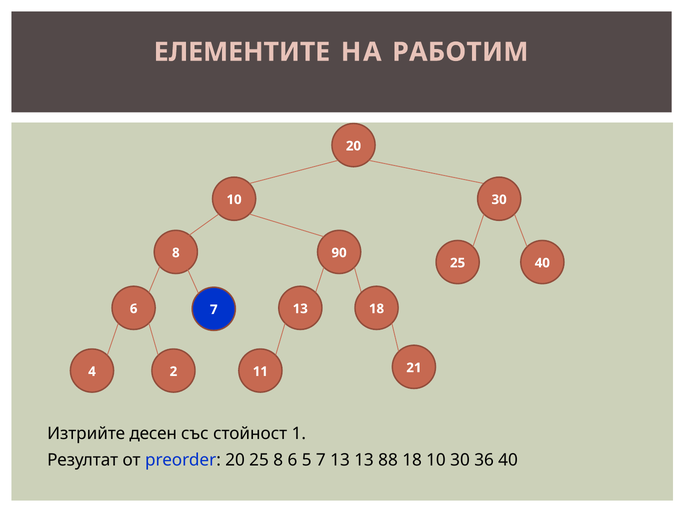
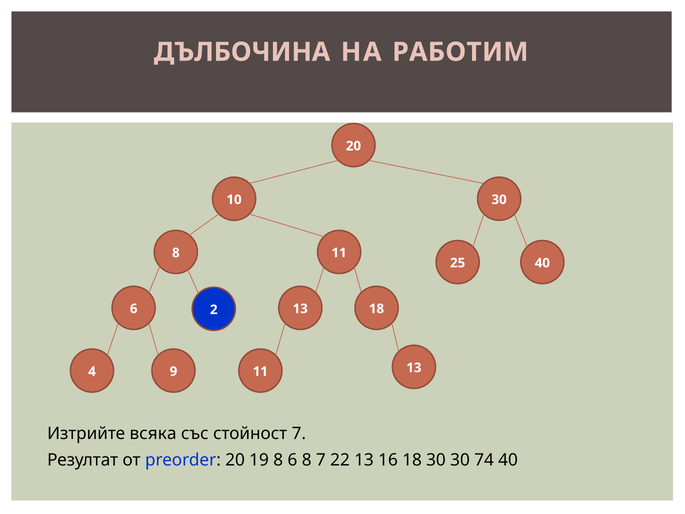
ЕЛЕМЕНТИТЕ: ЕЛЕМЕНТИТЕ -> ДЪЛБОЧИНА
8 90: 90 -> 11
6 7: 7 -> 2
2: 2 -> 9
11 21: 21 -> 13
десен: десен -> всяка
стойност 1: 1 -> 7
20 25: 25 -> 19
6 5: 5 -> 8
7 13: 13 -> 22
88: 88 -> 16
18 10: 10 -> 30
36: 36 -> 74
